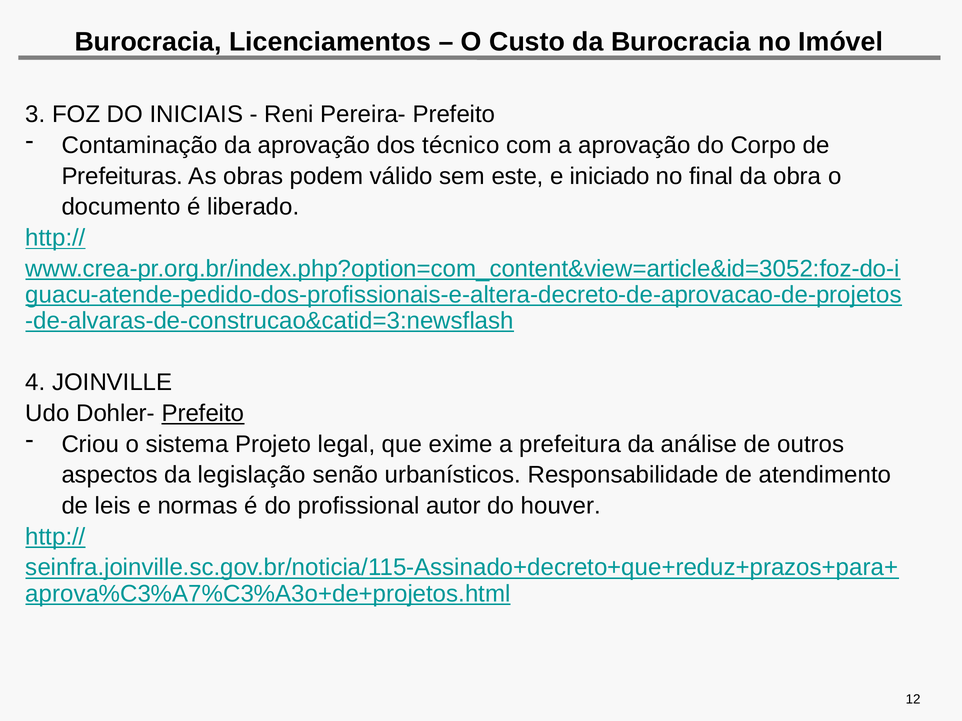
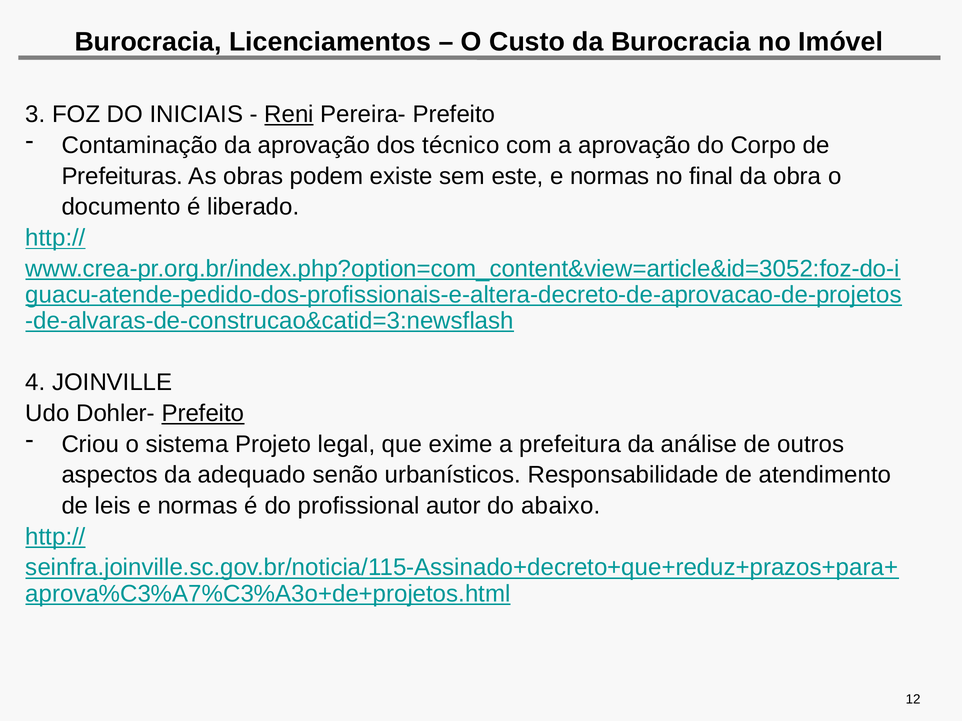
Reni underline: none -> present
válido: válido -> existe
este e iniciado: iniciado -> normas
legislação: legislação -> adequado
houver: houver -> abaixo
